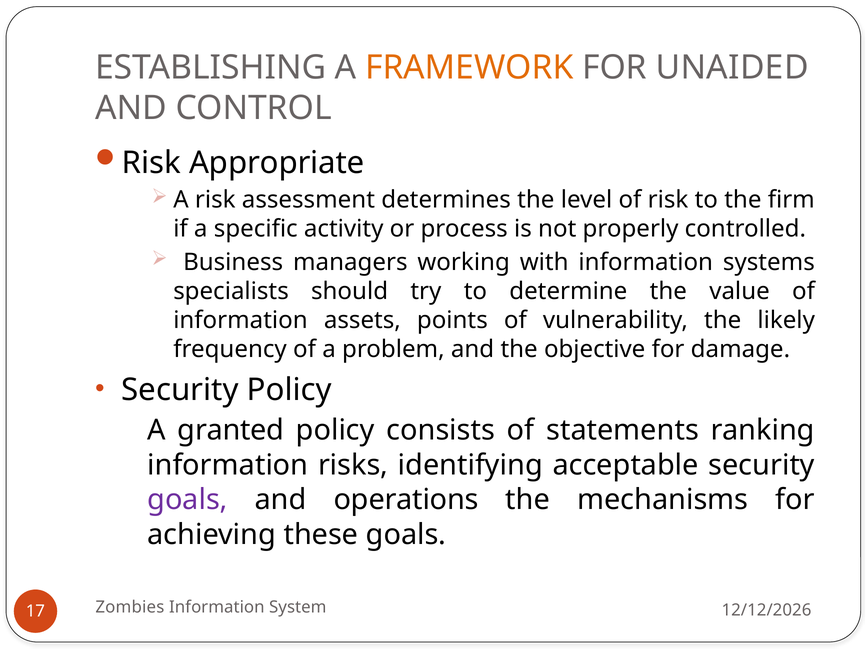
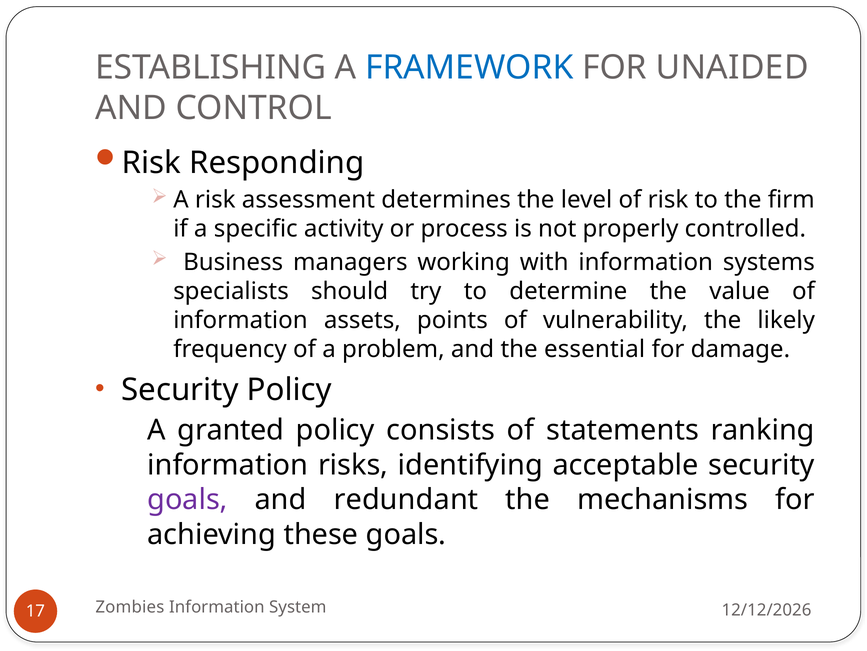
FRAMEWORK colour: orange -> blue
Appropriate: Appropriate -> Responding
objective: objective -> essential
operations: operations -> redundant
